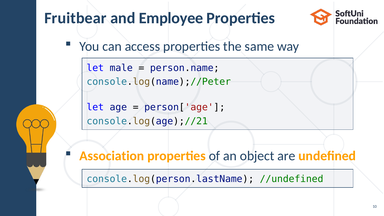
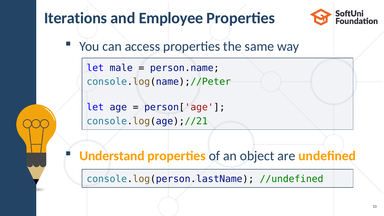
Fruitbear: Fruitbear -> Iterations
Association: Association -> Understand
